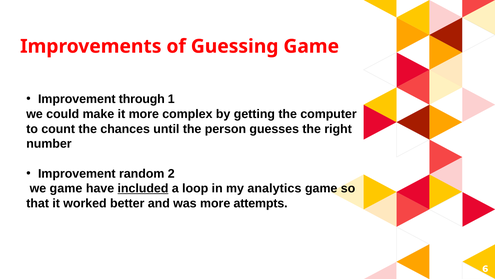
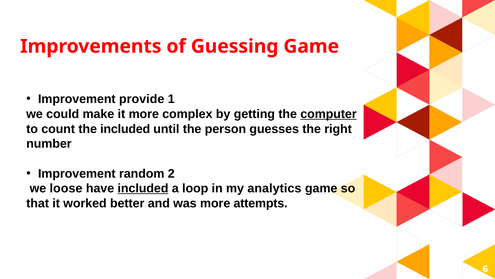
through: through -> provide
computer underline: none -> present
the chances: chances -> included
we game: game -> loose
